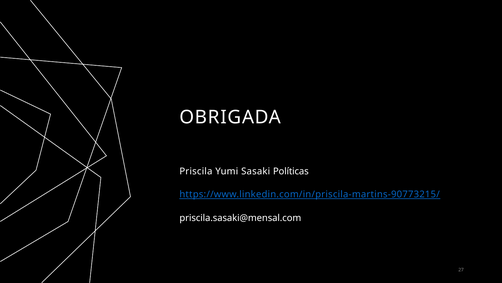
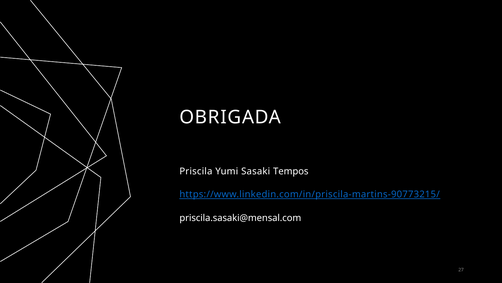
Políticas: Políticas -> Tempos
